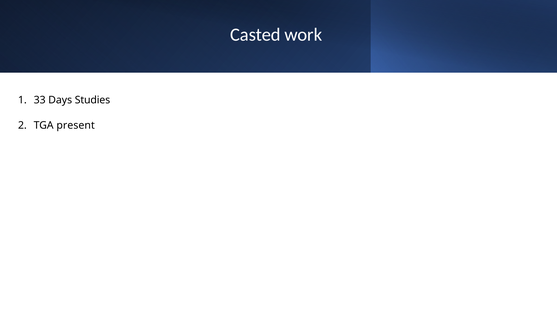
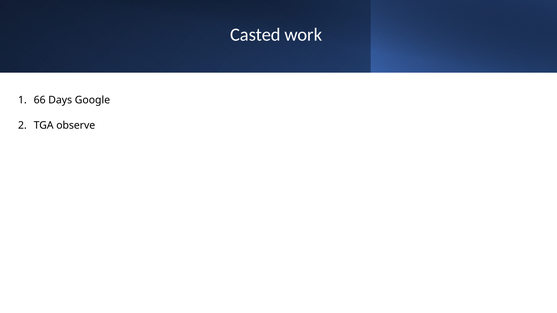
33: 33 -> 66
Studies: Studies -> Google
present: present -> observe
